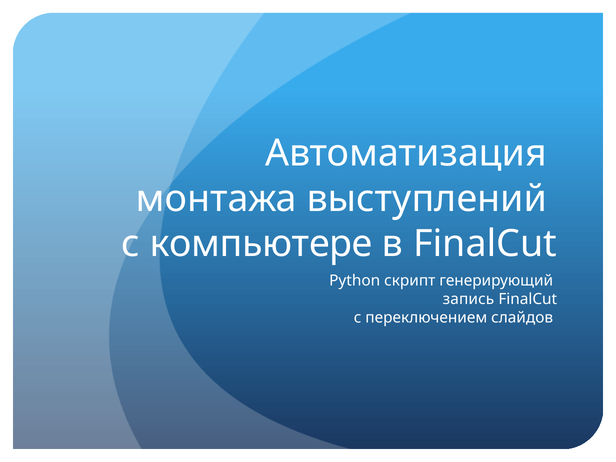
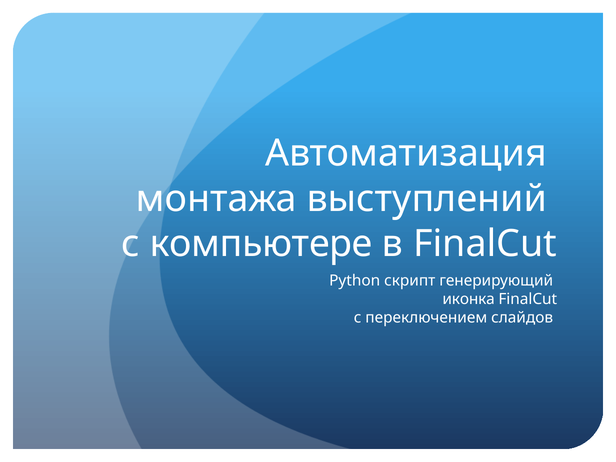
запись: запись -> иконка
